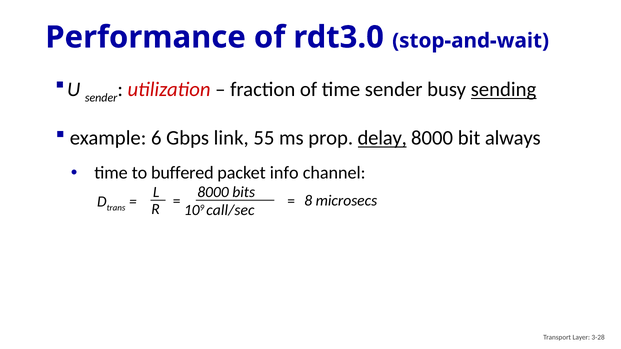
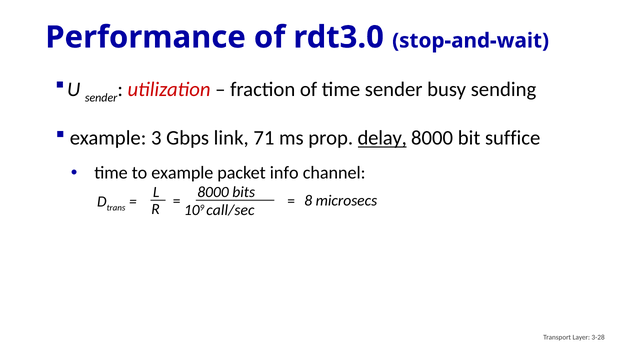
sending underline: present -> none
6: 6 -> 3
55: 55 -> 71
always: always -> suffice
to buffered: buffered -> example
